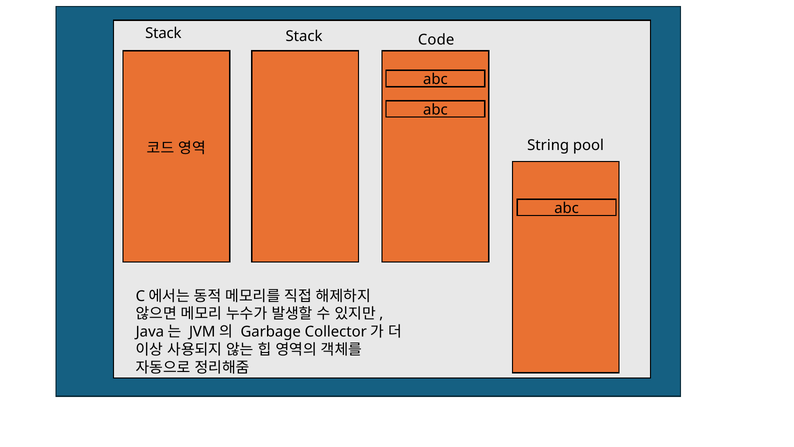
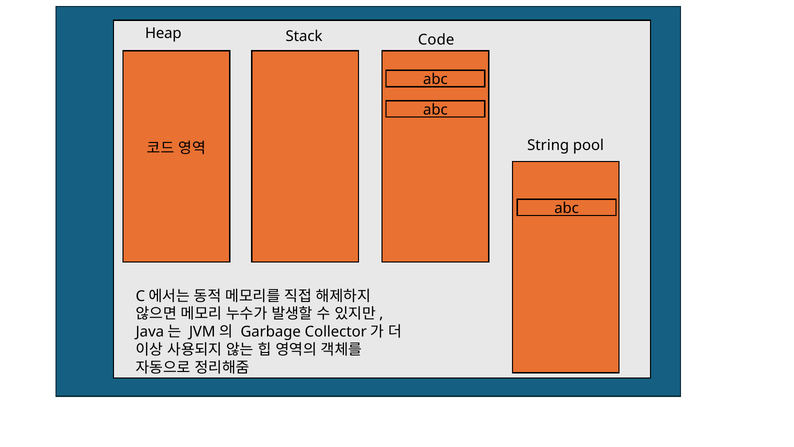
Stack at (163, 33): Stack -> Heap
